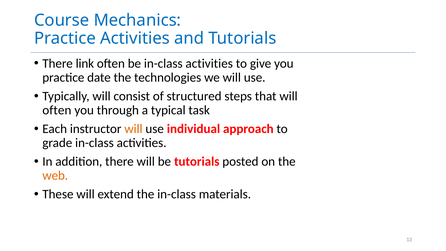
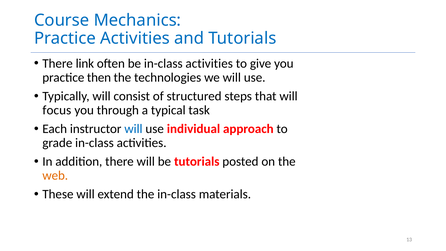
date: date -> then
often at (57, 110): often -> focus
will at (133, 129) colour: orange -> blue
